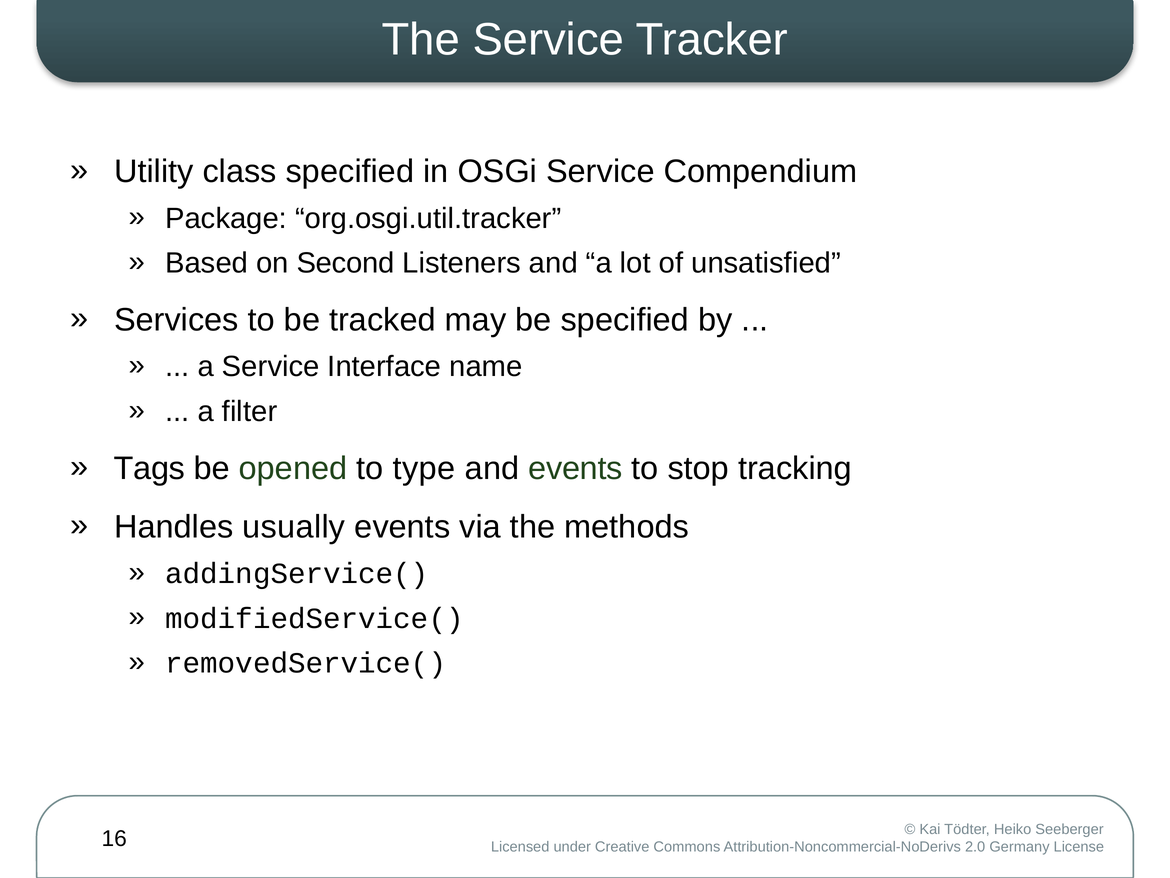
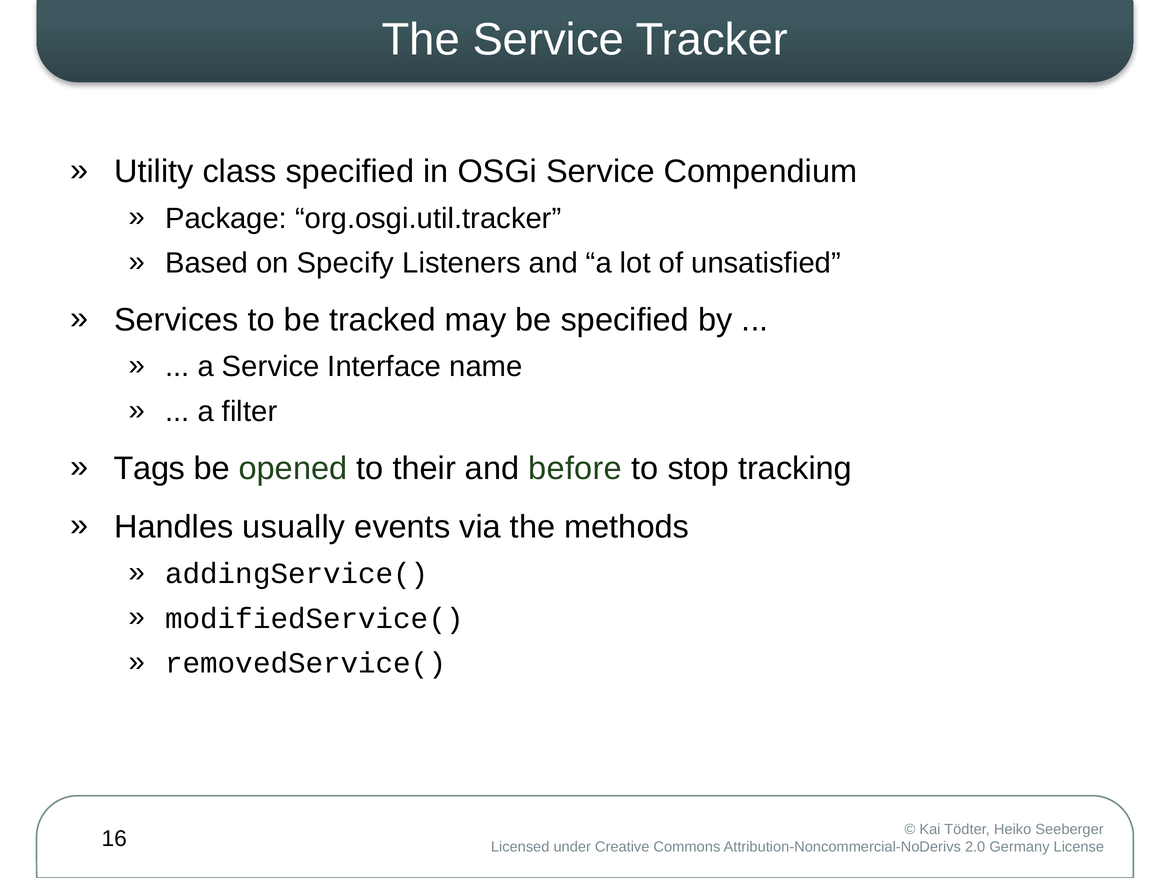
Second: Second -> Specify
type: type -> their
and events: events -> before
